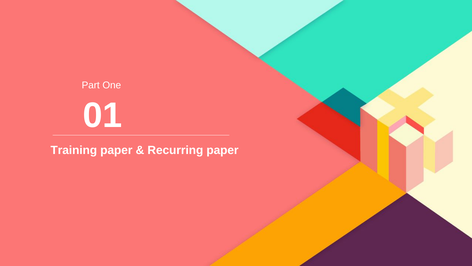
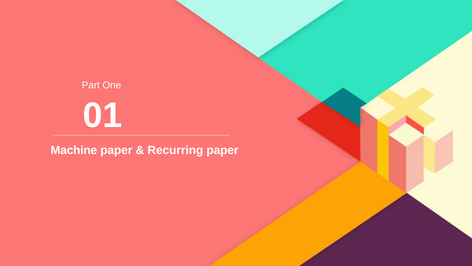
Training: Training -> Machine
